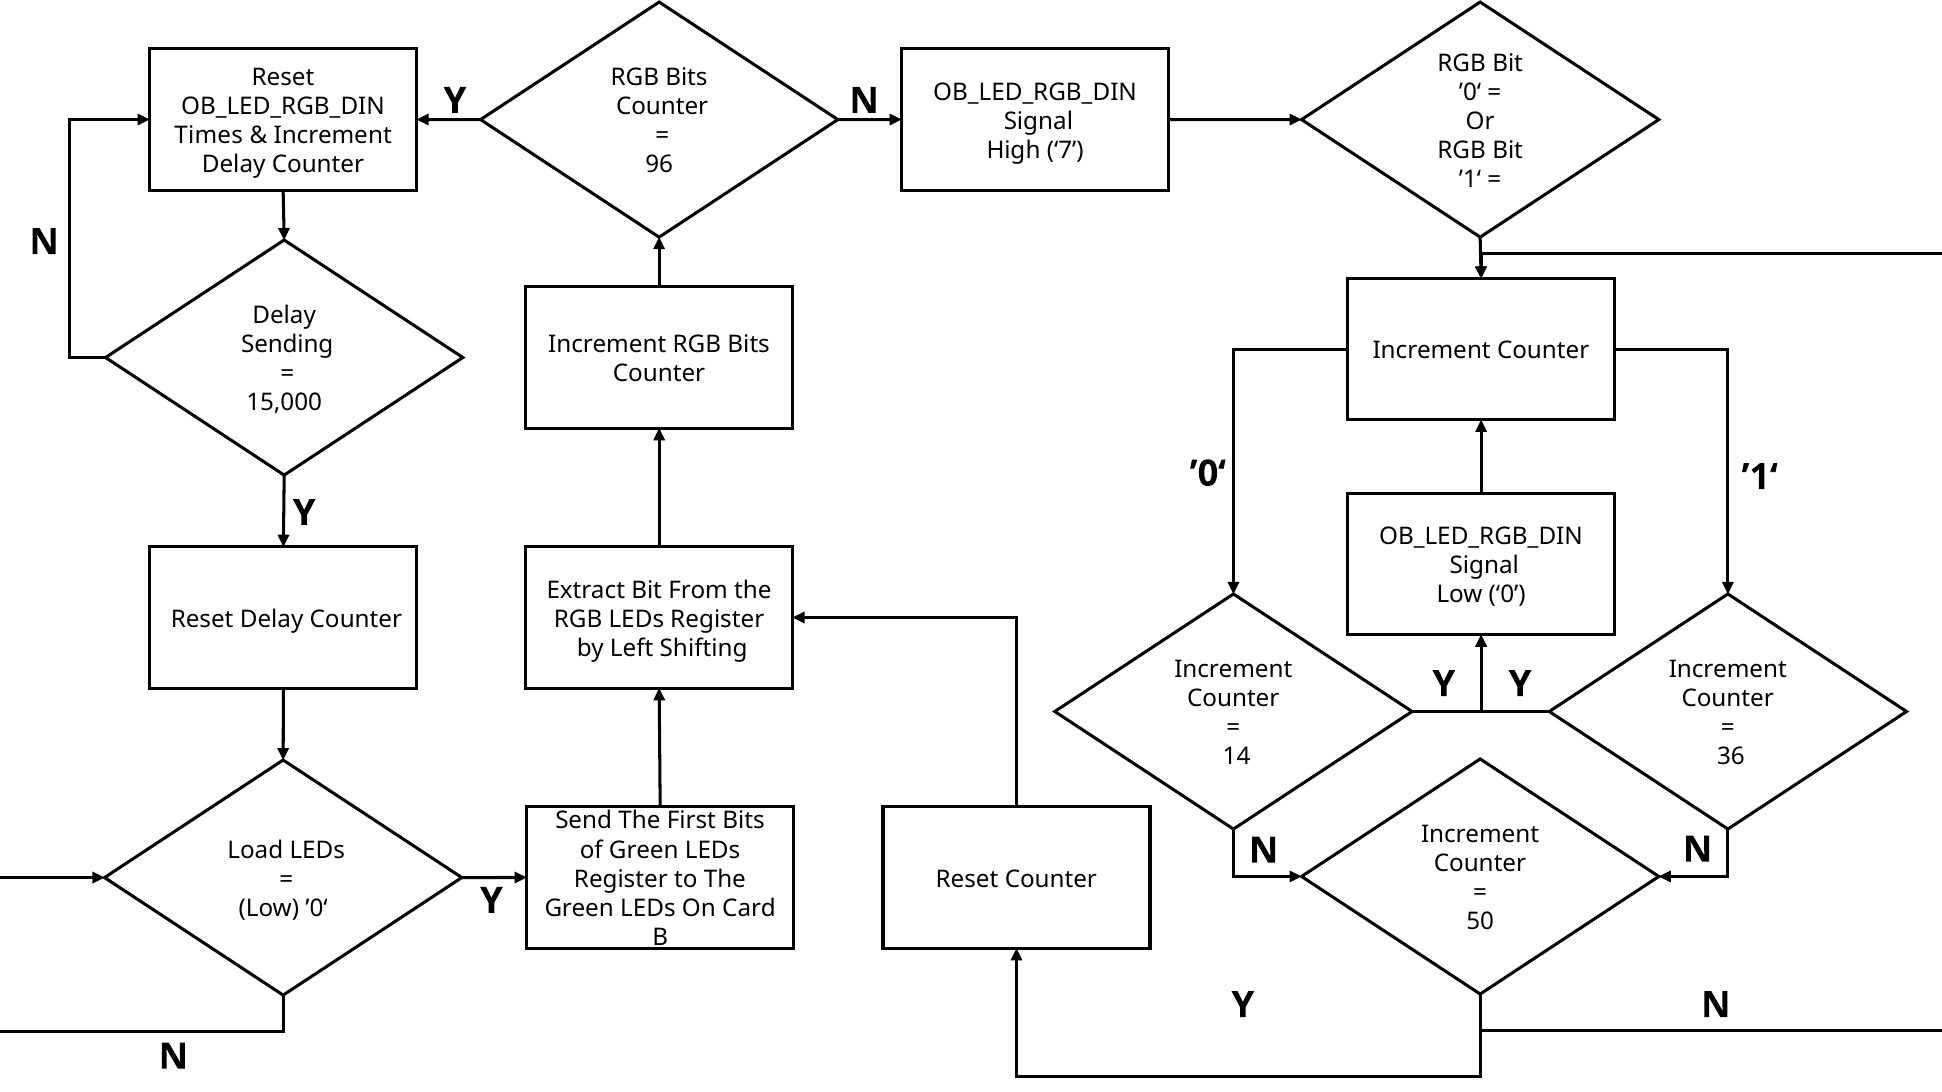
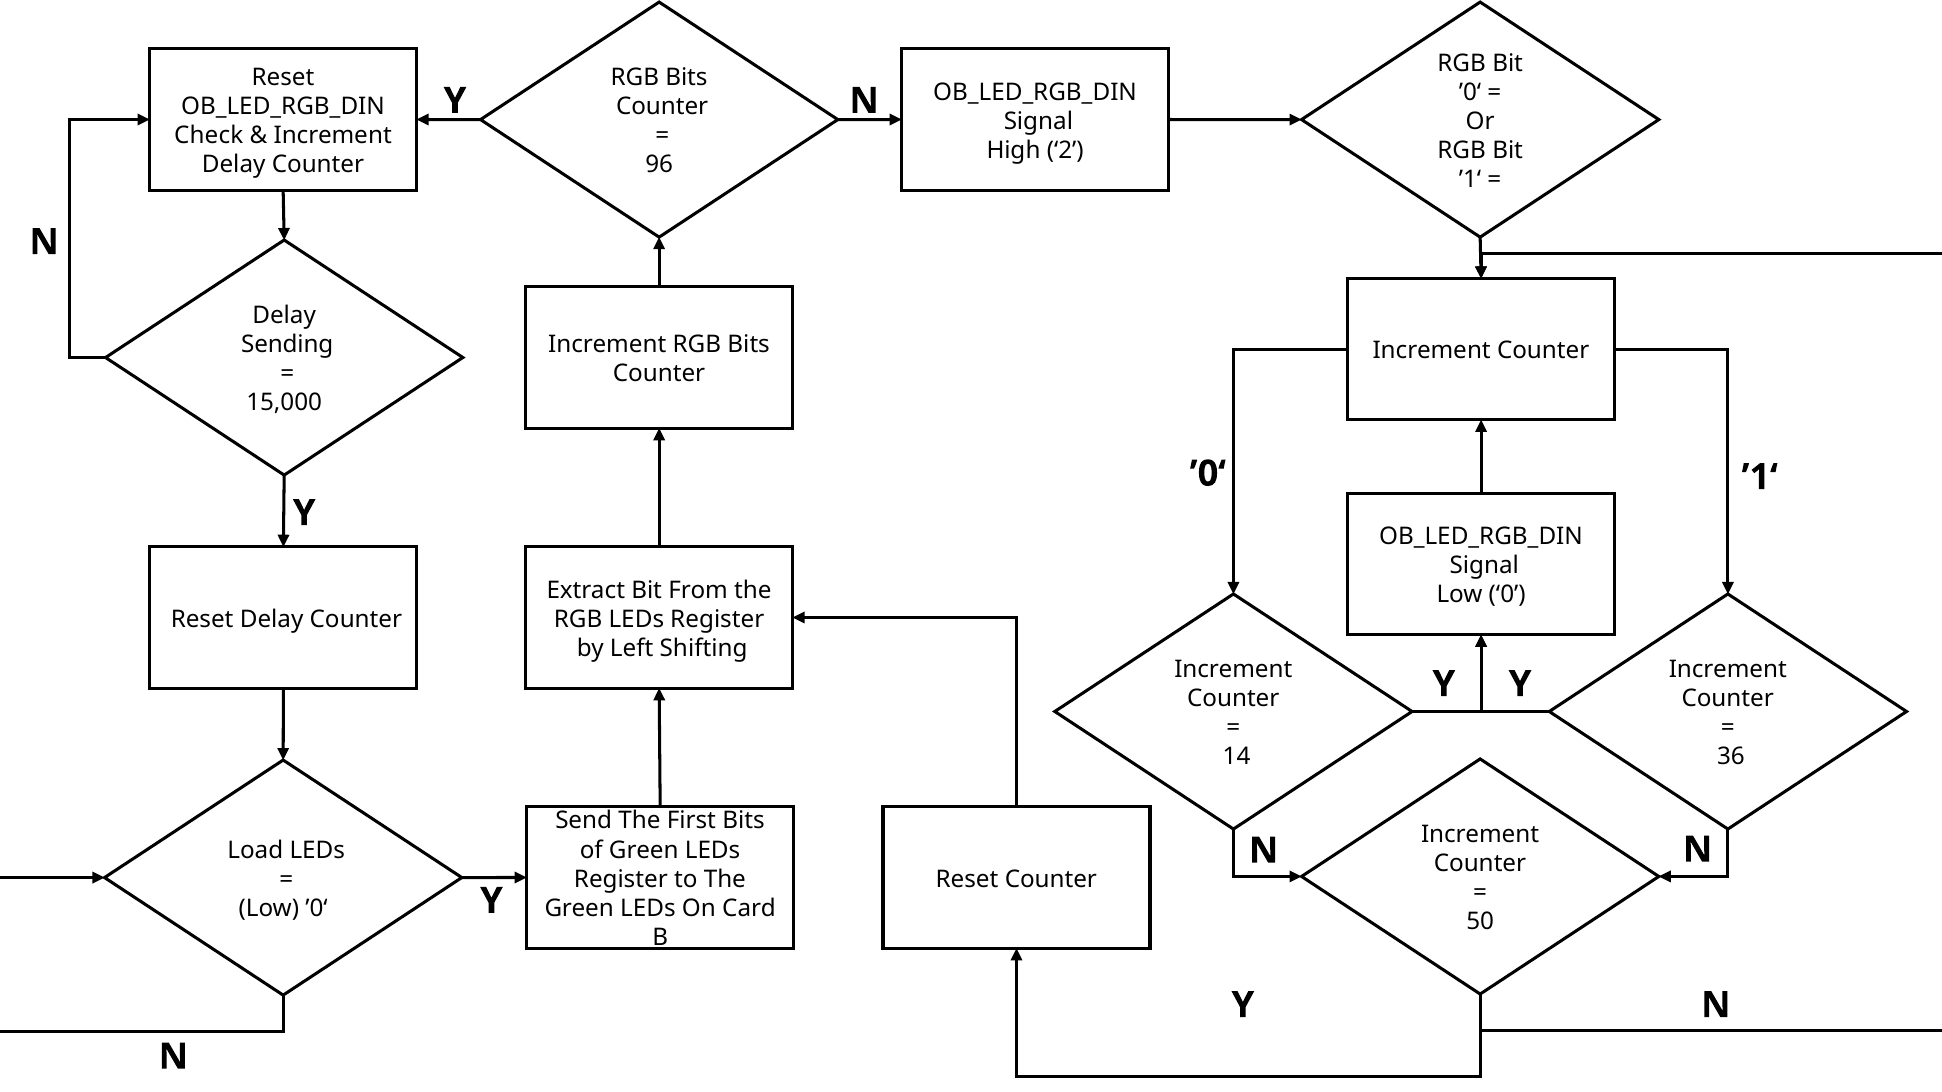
Times: Times -> Check
7: 7 -> 2
